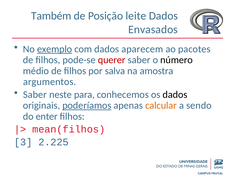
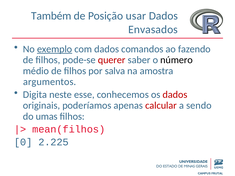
leite: leite -> usar
aparecem: aparecem -> comandos
pacotes: pacotes -> fazendo
Saber at (35, 95): Saber -> Digita
para: para -> esse
dados at (175, 95) colour: black -> red
poderíamos underline: present -> none
calcular colour: orange -> red
enter: enter -> umas
3: 3 -> 0
